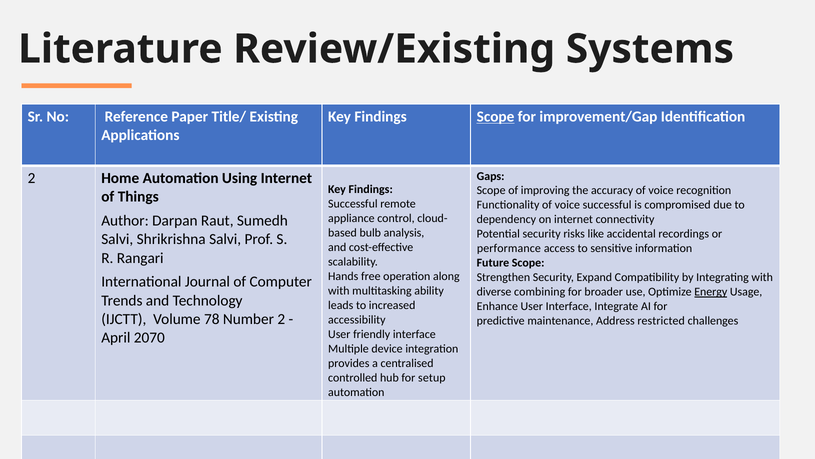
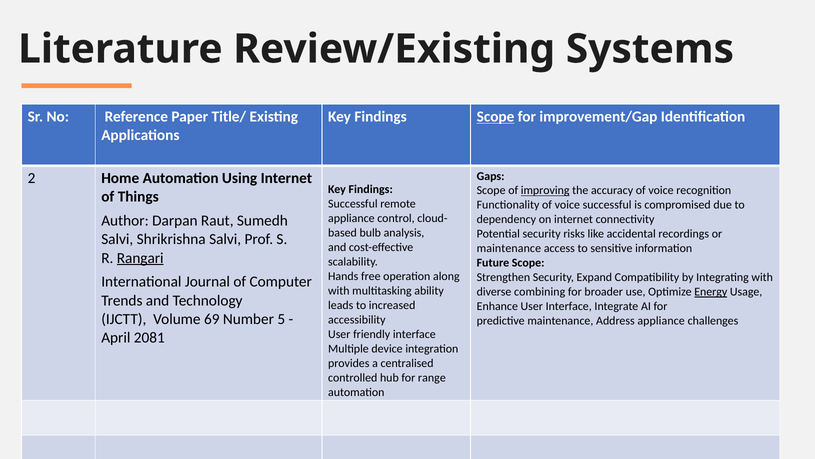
improving underline: none -> present
performance at (509, 248): performance -> maintenance
Rangari underline: none -> present
78: 78 -> 69
Number 2: 2 -> 5
Address restricted: restricted -> appliance
2070: 2070 -> 2081
setup: setup -> range
